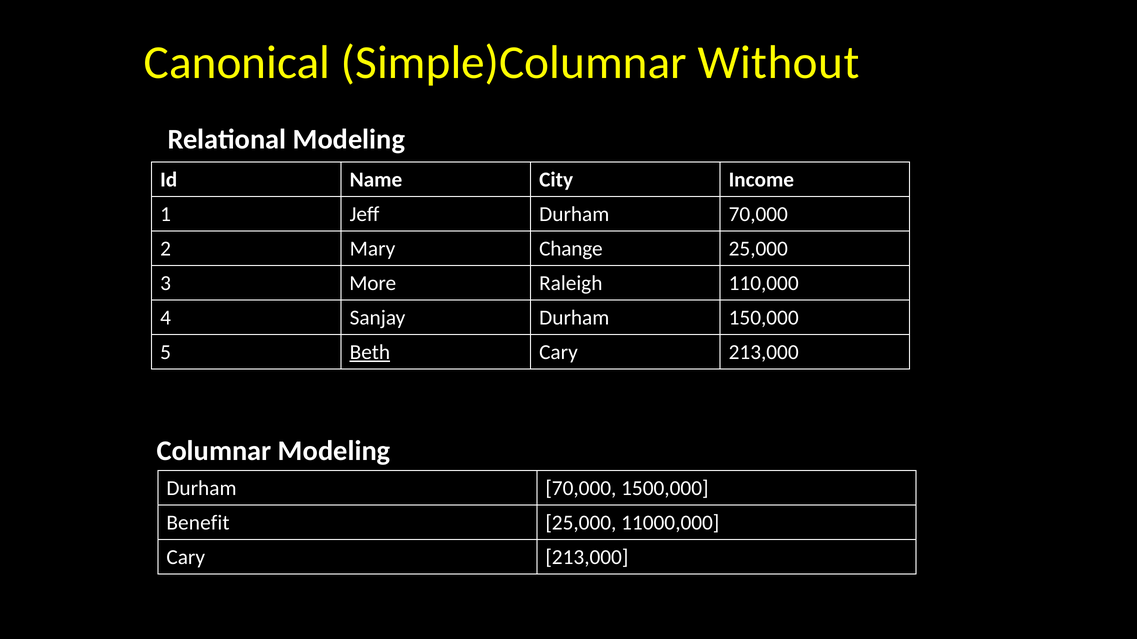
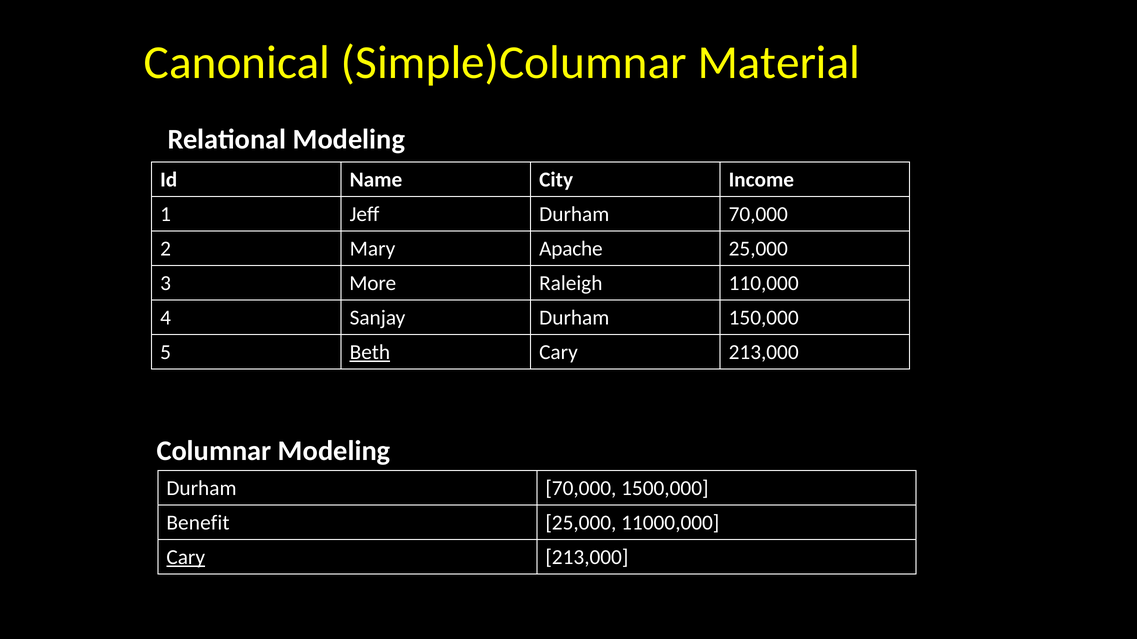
Without: Without -> Material
Change: Change -> Apache
Cary at (186, 558) underline: none -> present
